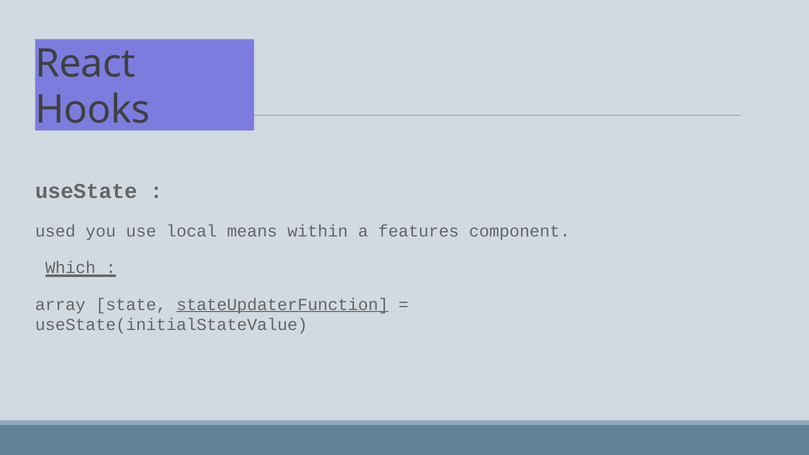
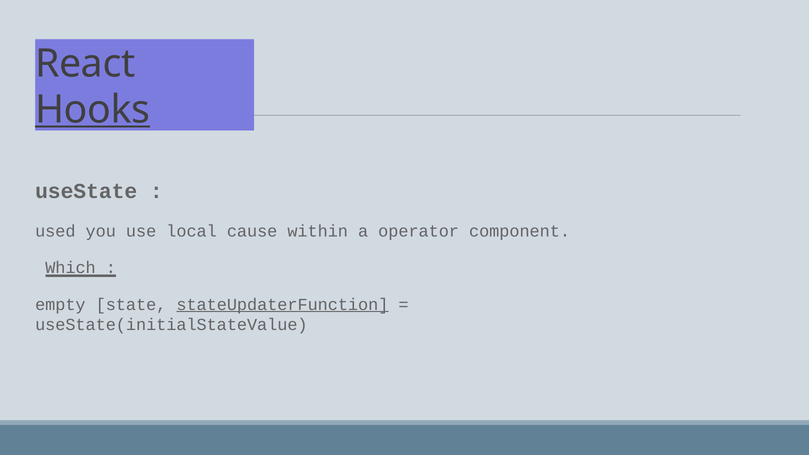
Hooks underline: none -> present
means: means -> cause
features: features -> operator
array: array -> empty
